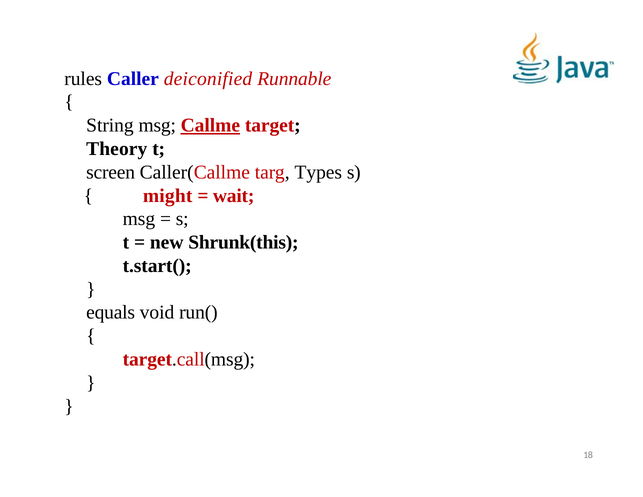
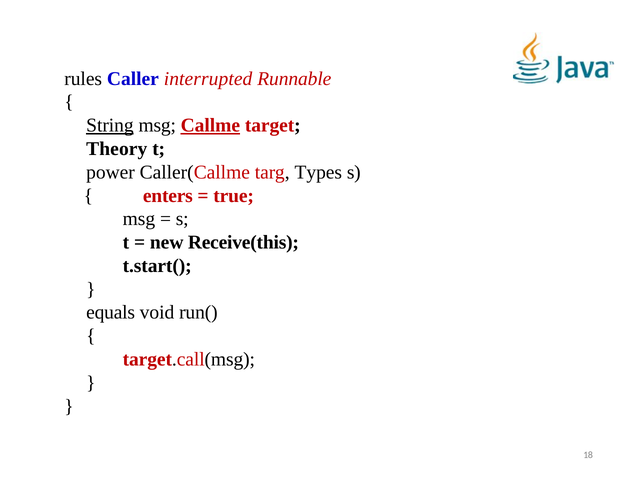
deiconified: deiconified -> interrupted
String underline: none -> present
screen: screen -> power
might: might -> enters
wait: wait -> true
Shrunk(this: Shrunk(this -> Receive(this
